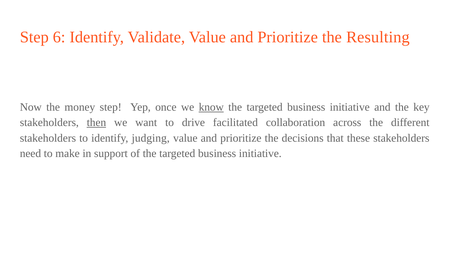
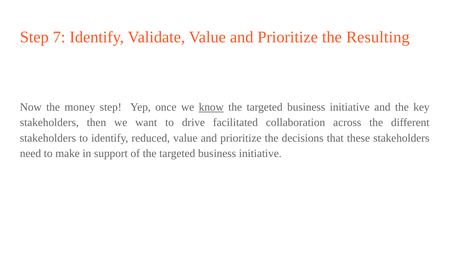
6: 6 -> 7
then underline: present -> none
judging: judging -> reduced
